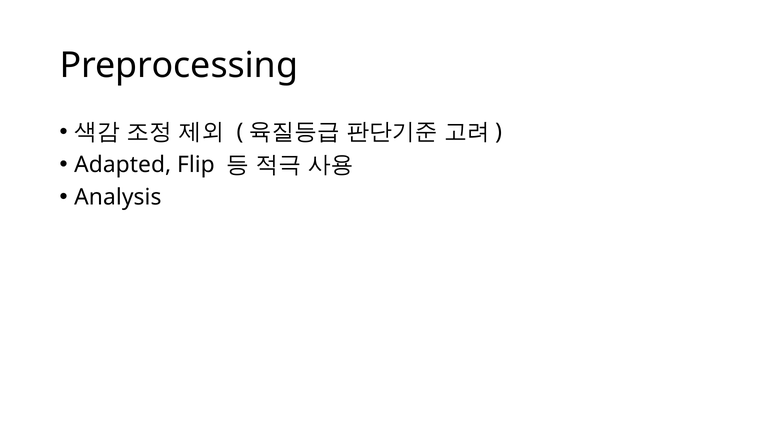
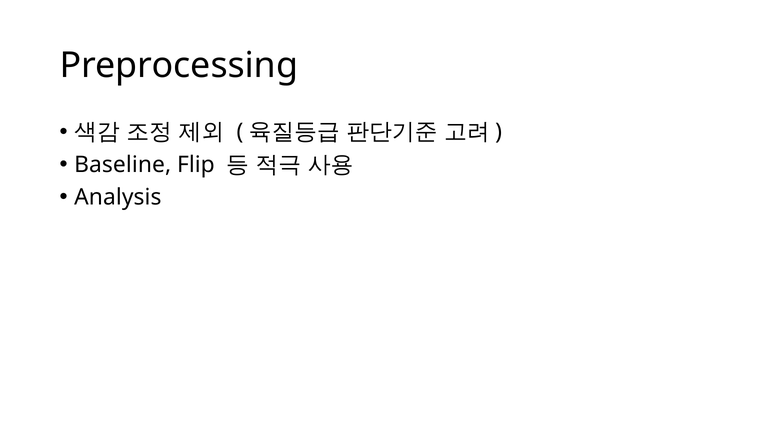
Adapted: Adapted -> Baseline
